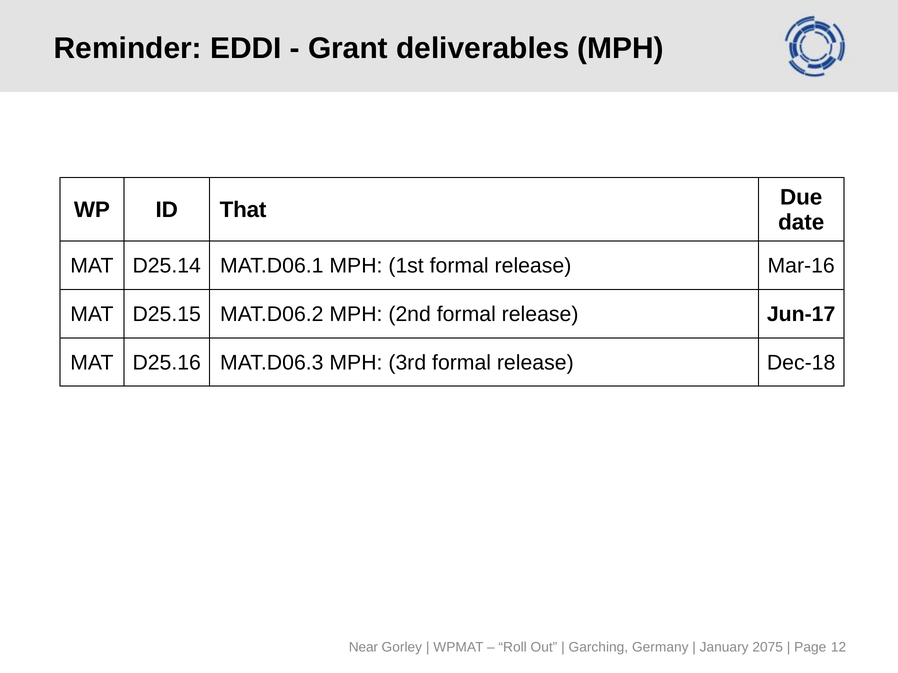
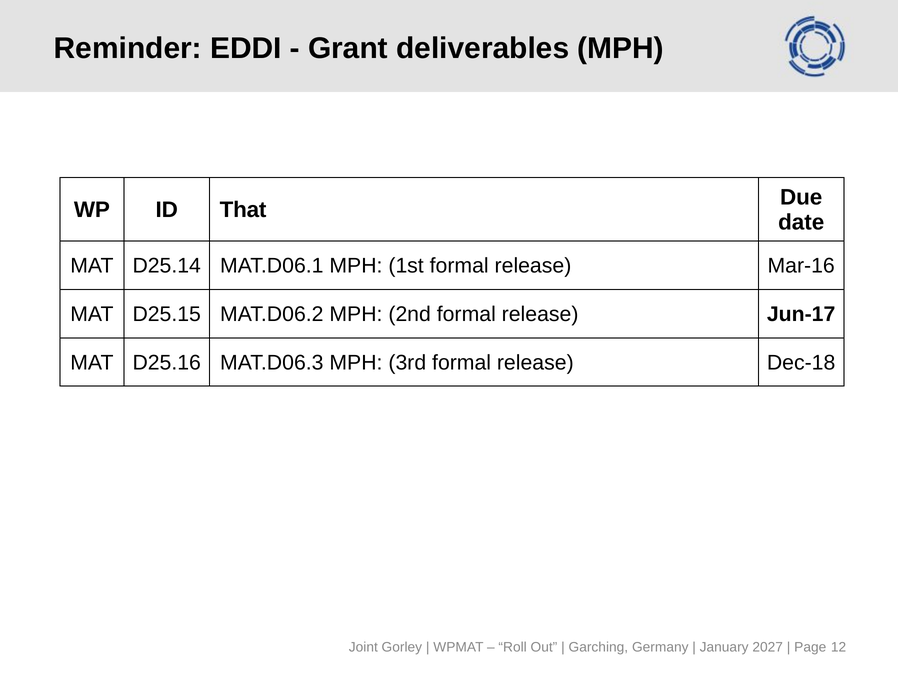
Near: Near -> Joint
2075: 2075 -> 2027
